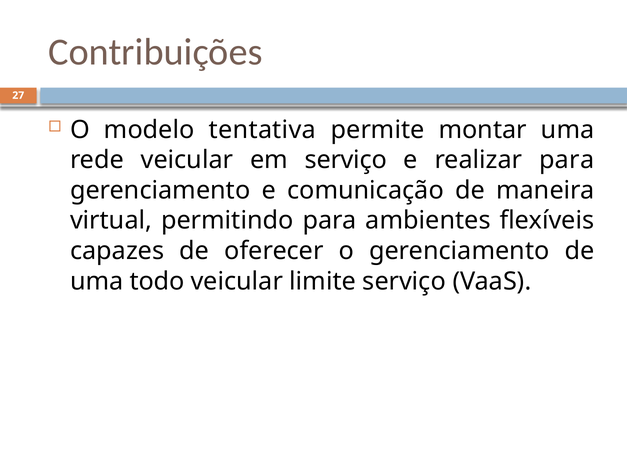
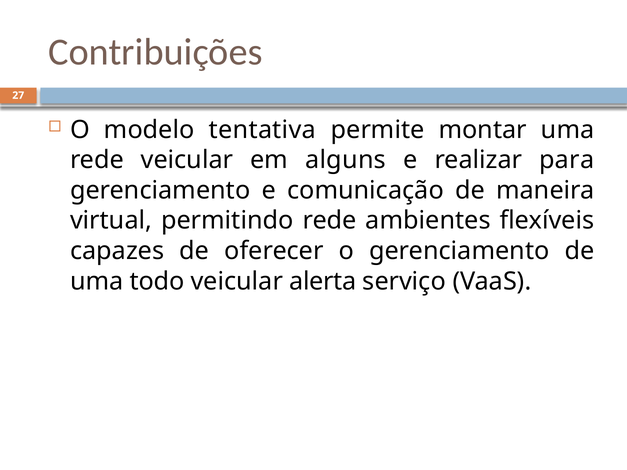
em serviço: serviço -> alguns
permitindo para: para -> rede
limite: limite -> alerta
